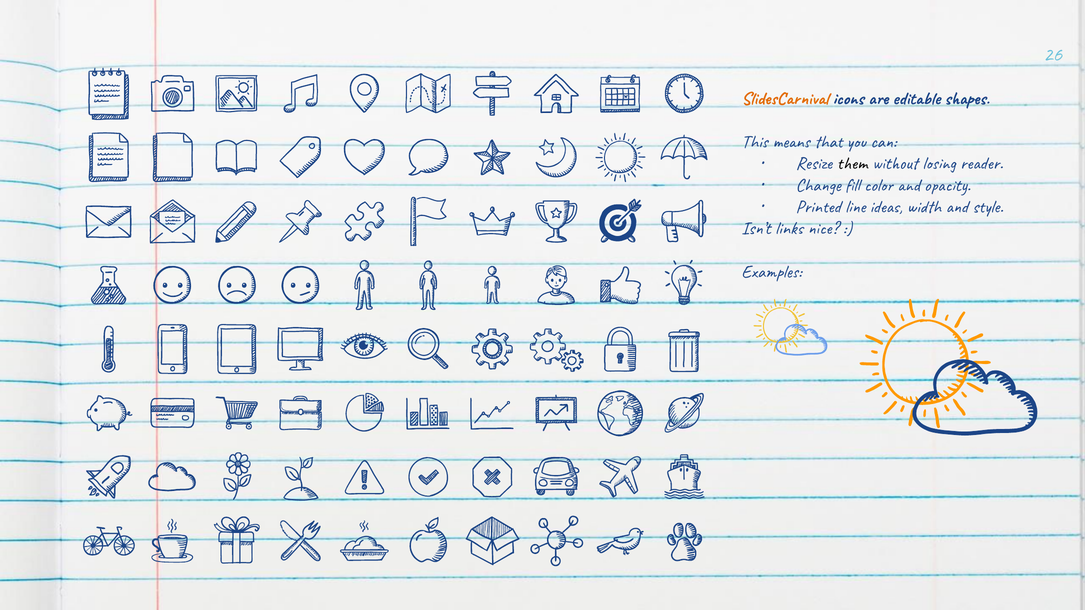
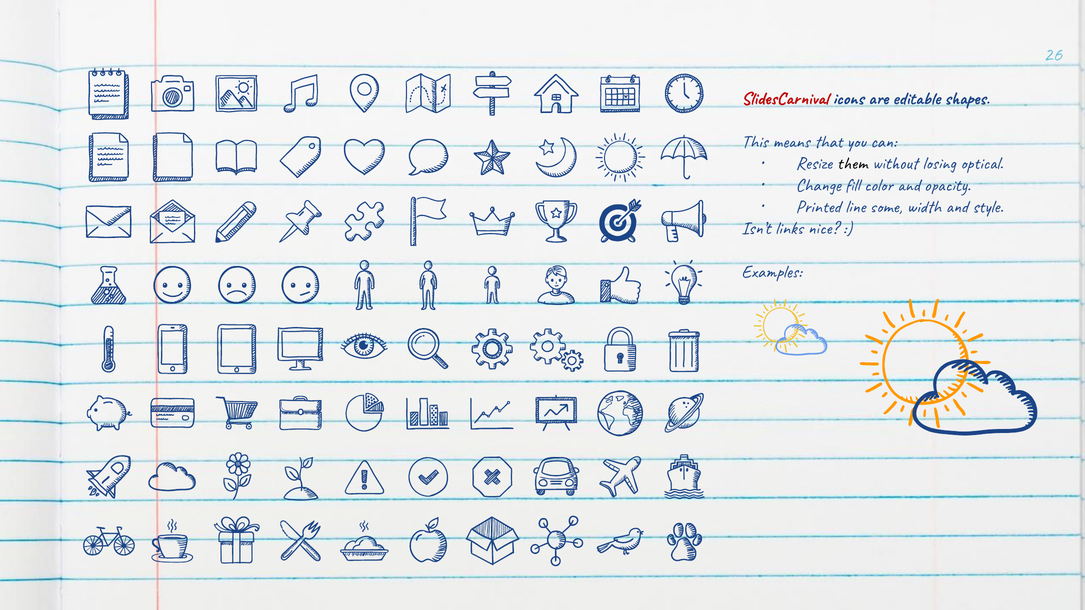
SlidesCarnival colour: orange -> red
reader: reader -> optical
ideas: ideas -> some
